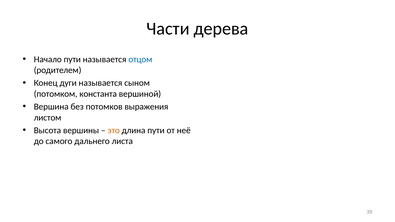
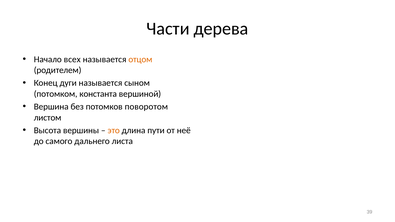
Начало пути: пути -> всех
отцом colour: blue -> orange
выражения: выражения -> поворотом
